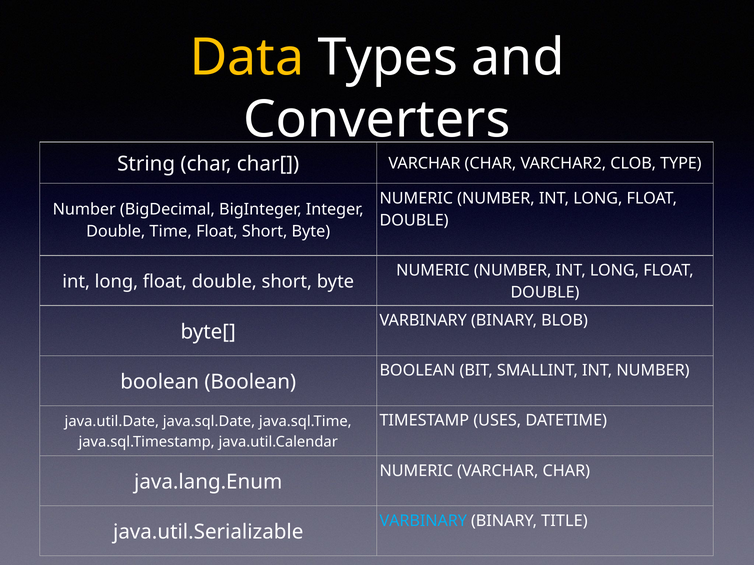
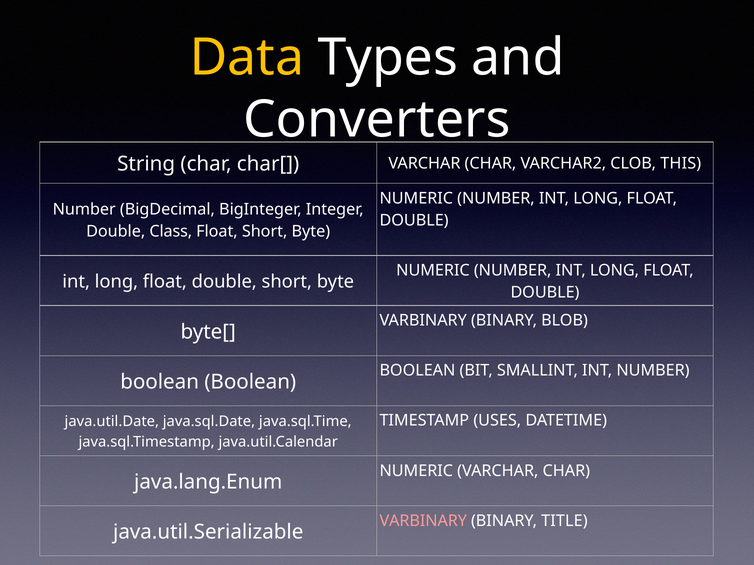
TYPE: TYPE -> THIS
Time: Time -> Class
VARBINARY at (423, 521) colour: light blue -> pink
